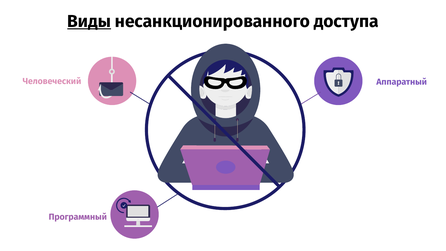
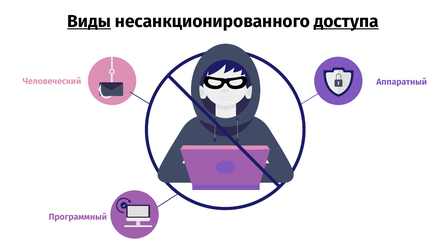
доступа underline: none -> present
